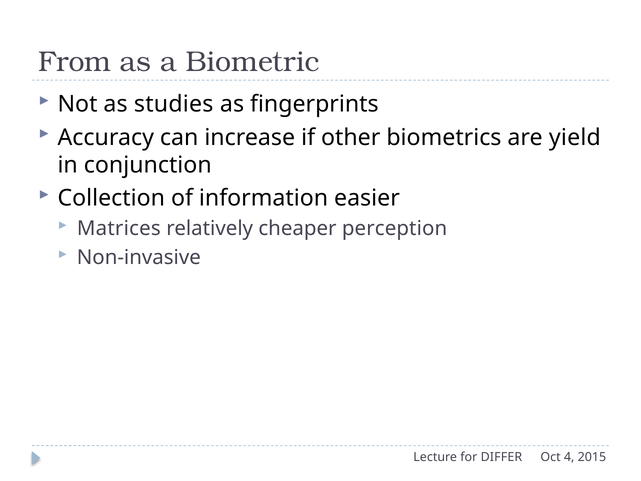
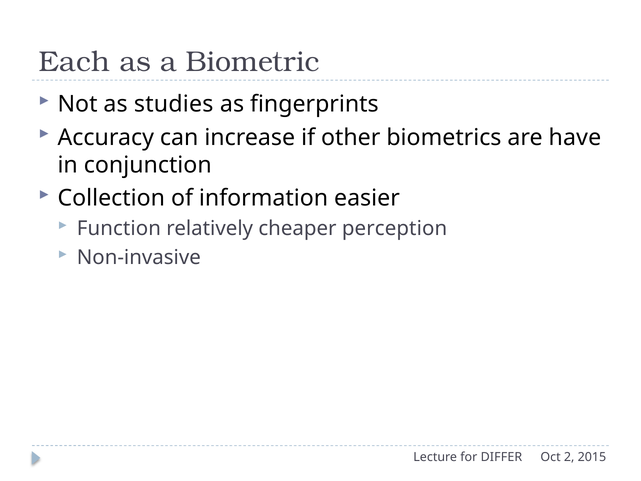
From: From -> Each
yield: yield -> have
Matrices: Matrices -> Function
4: 4 -> 2
